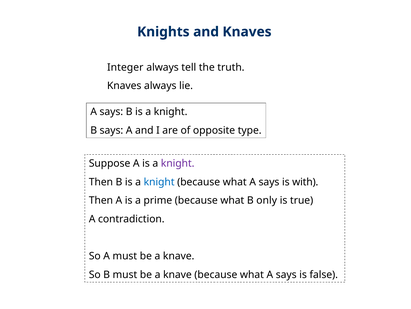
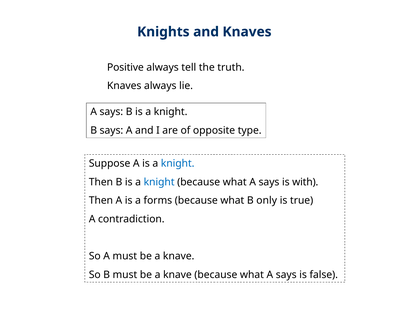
Integer: Integer -> Positive
knight at (178, 163) colour: purple -> blue
prime: prime -> forms
